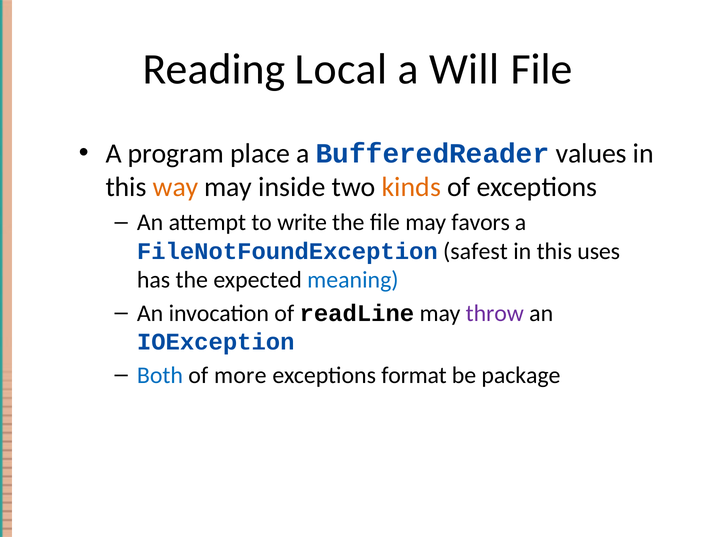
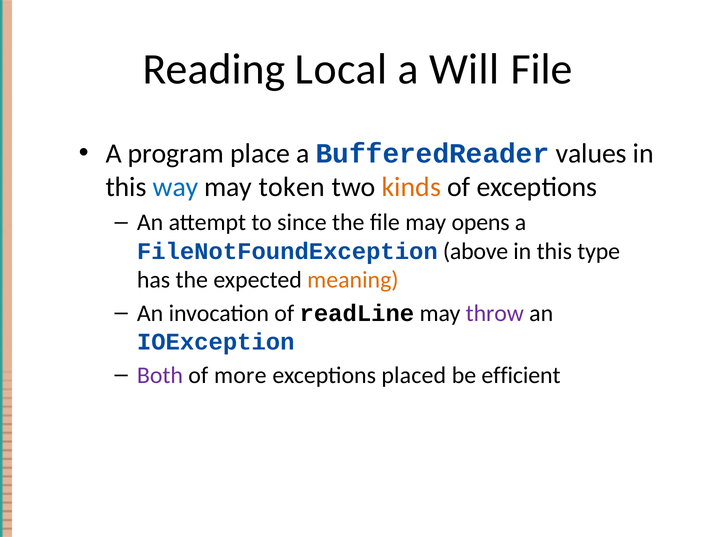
way colour: orange -> blue
inside: inside -> token
write: write -> since
favors: favors -> opens
safest: safest -> above
uses: uses -> type
meaning colour: blue -> orange
Both colour: blue -> purple
format: format -> placed
package: package -> efficient
